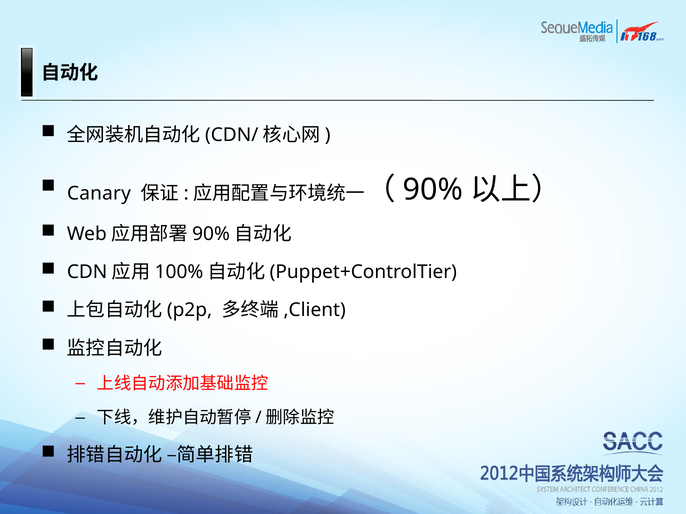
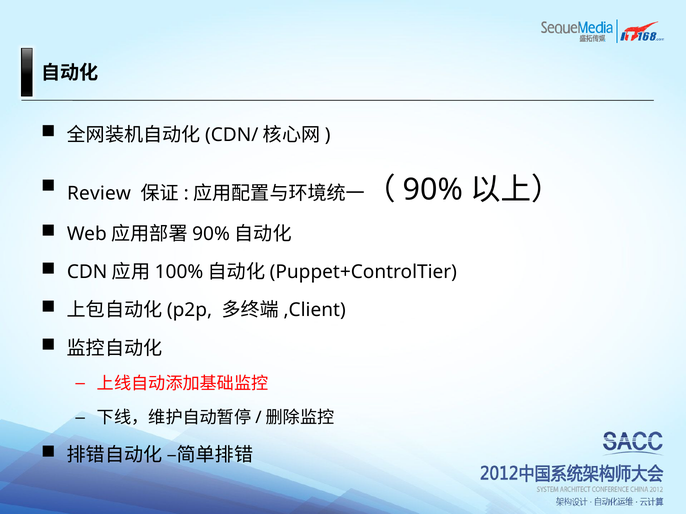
Canary: Canary -> Review
